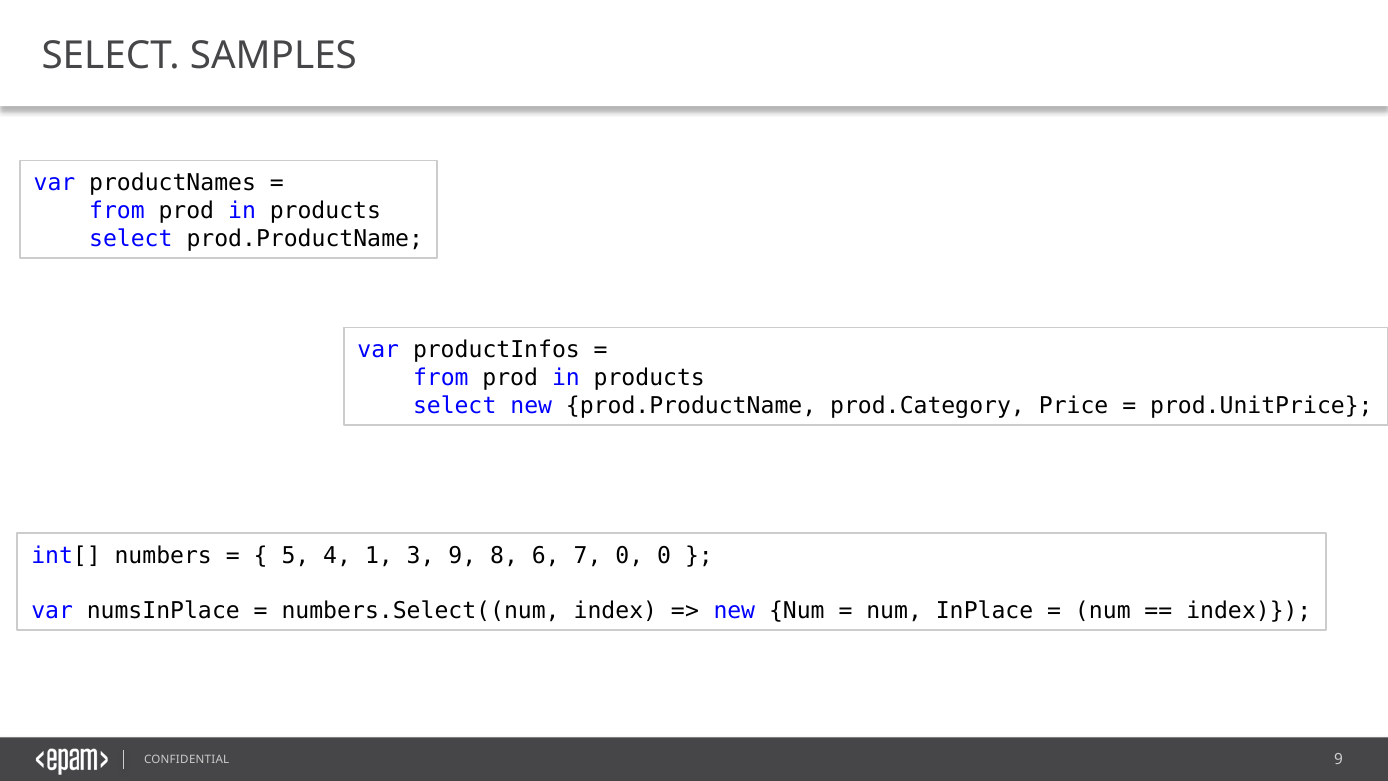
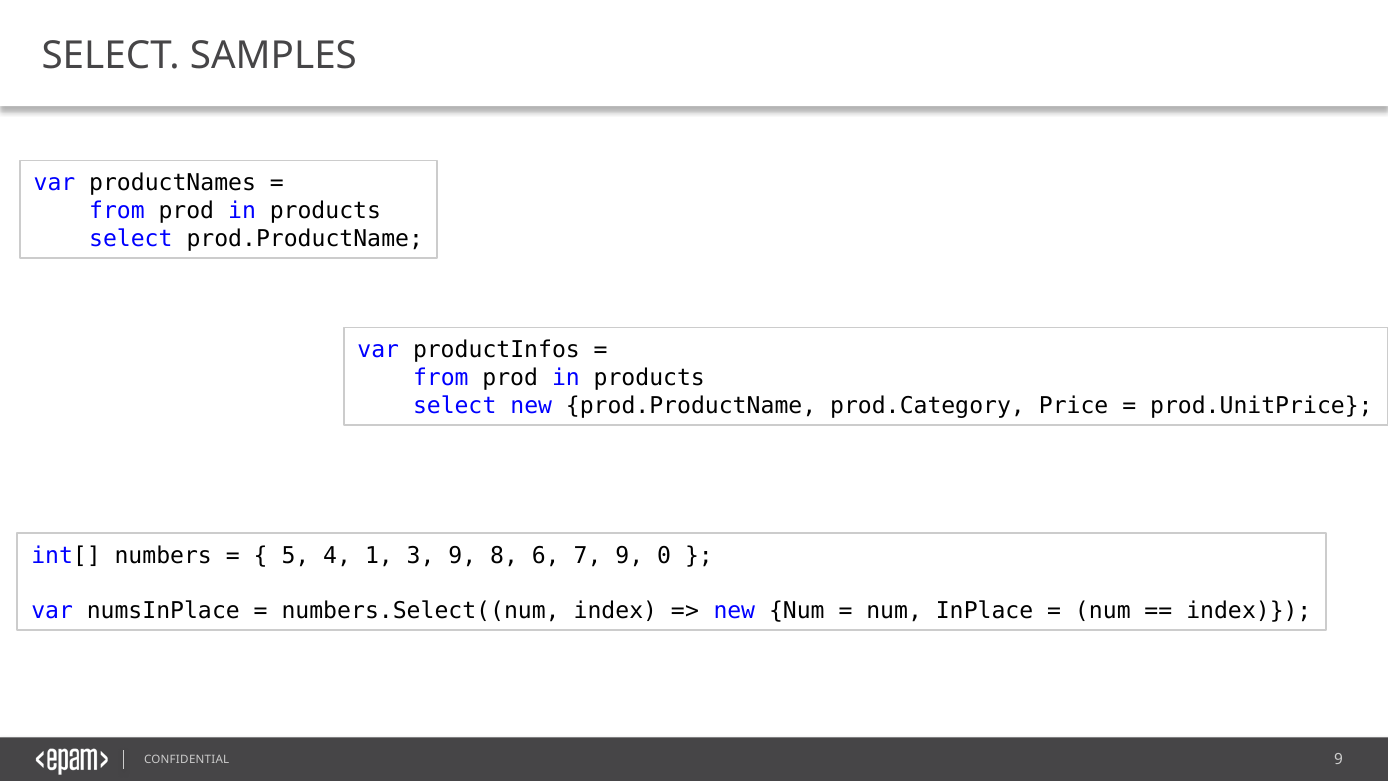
7 0: 0 -> 9
